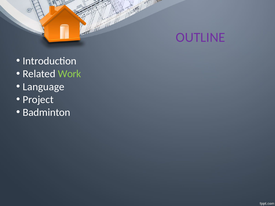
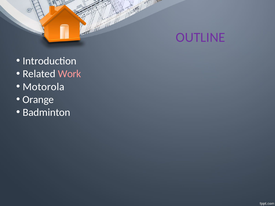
Work colour: light green -> pink
Language: Language -> Motorola
Project: Project -> Orange
